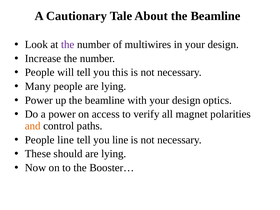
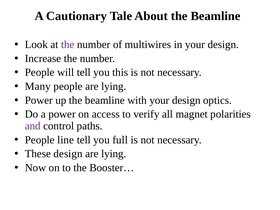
and colour: orange -> purple
you line: line -> full
These should: should -> design
